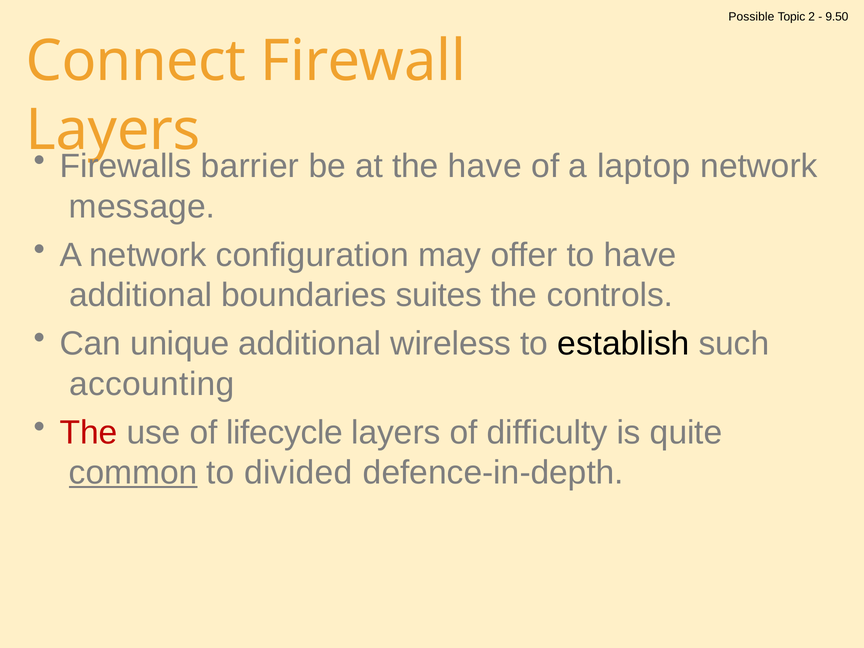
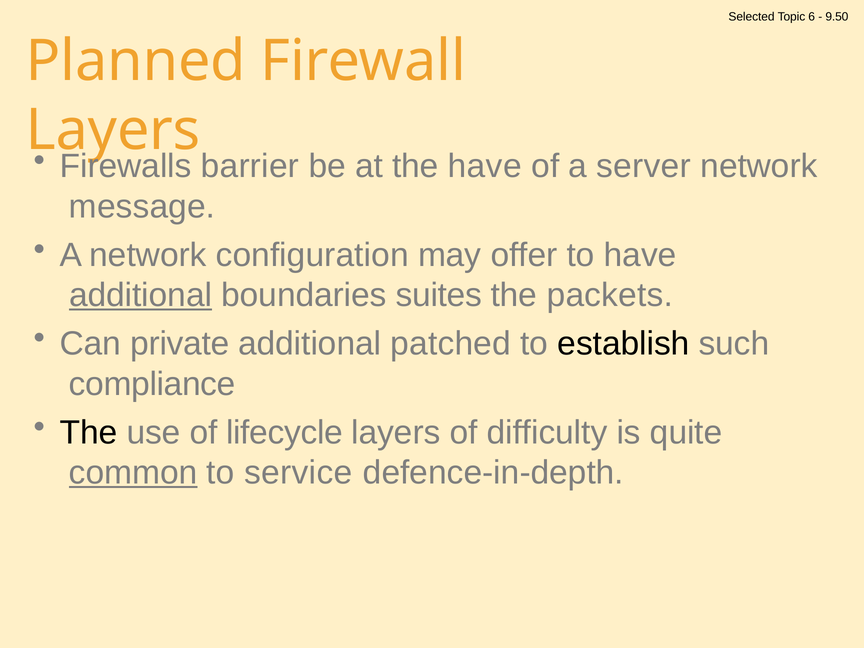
Possible: Possible -> Selected
2: 2 -> 6
Connect: Connect -> Planned
laptop: laptop -> server
additional at (141, 295) underline: none -> present
controls: controls -> packets
unique: unique -> private
wireless: wireless -> patched
accounting: accounting -> compliance
The at (89, 432) colour: red -> black
divided: divided -> service
